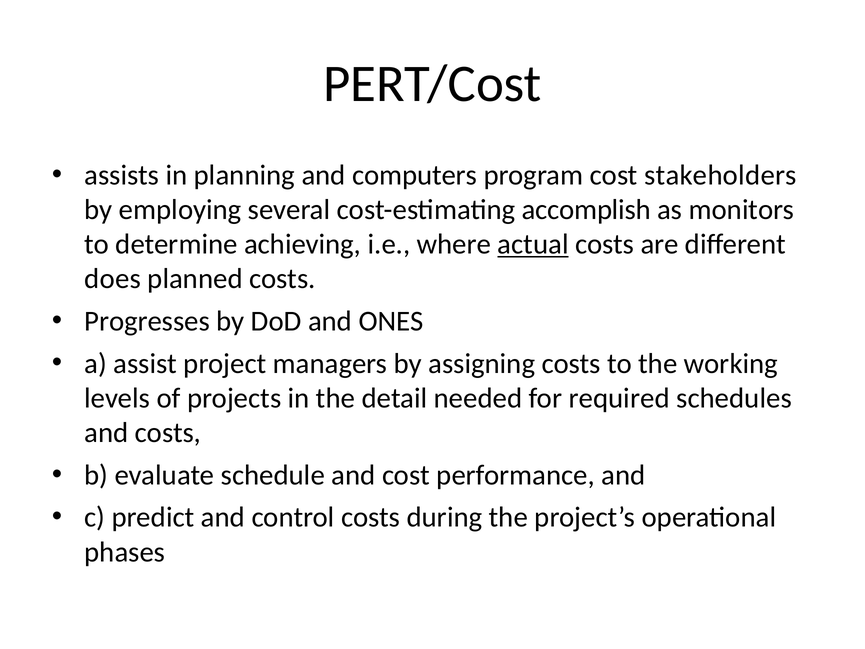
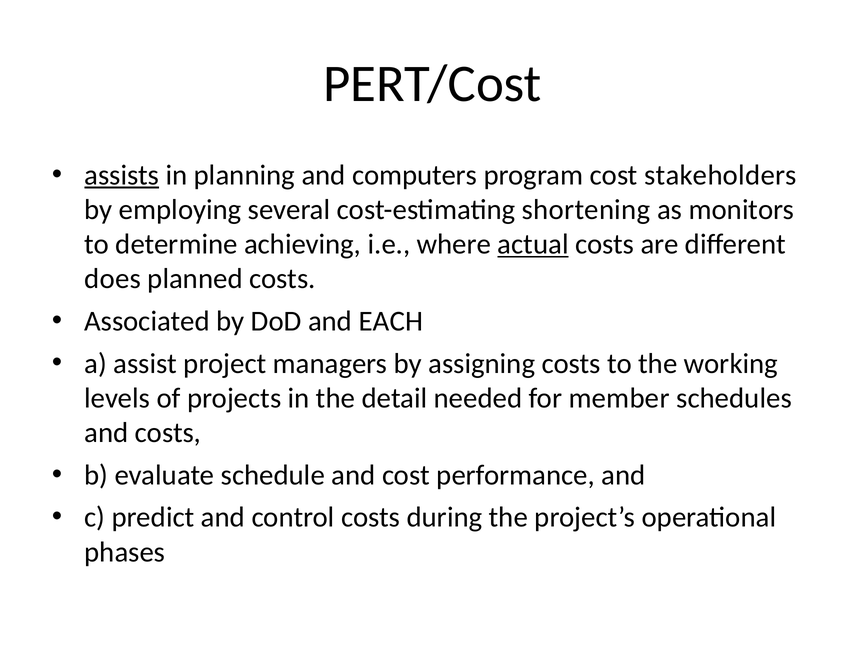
assists underline: none -> present
accomplish: accomplish -> shortening
Progresses: Progresses -> Associated
ONES: ONES -> EACH
required: required -> member
